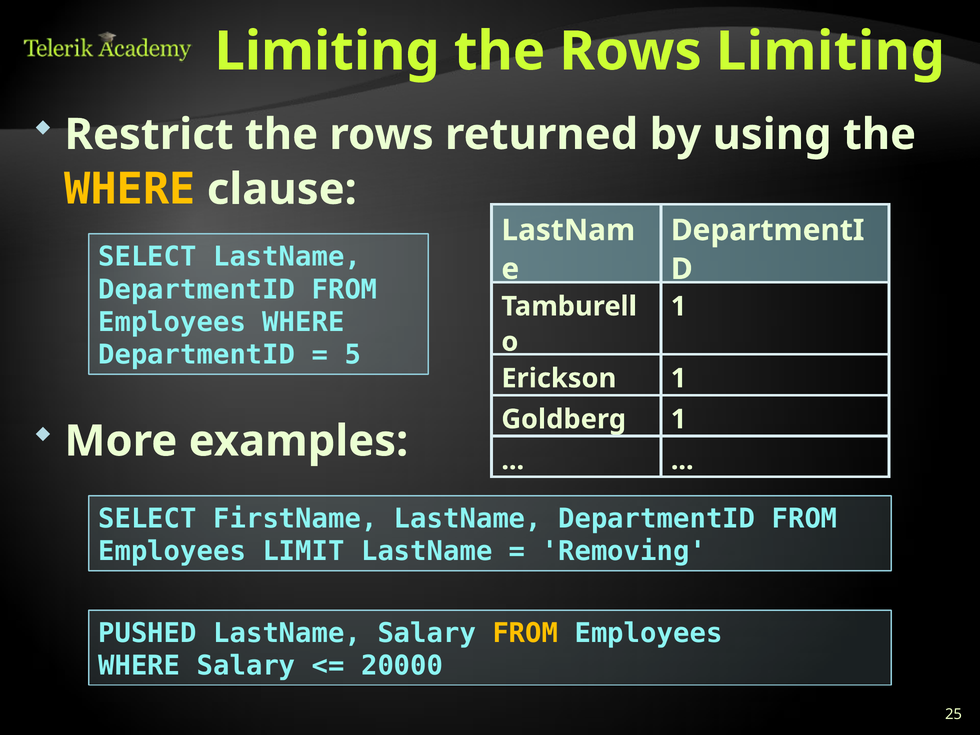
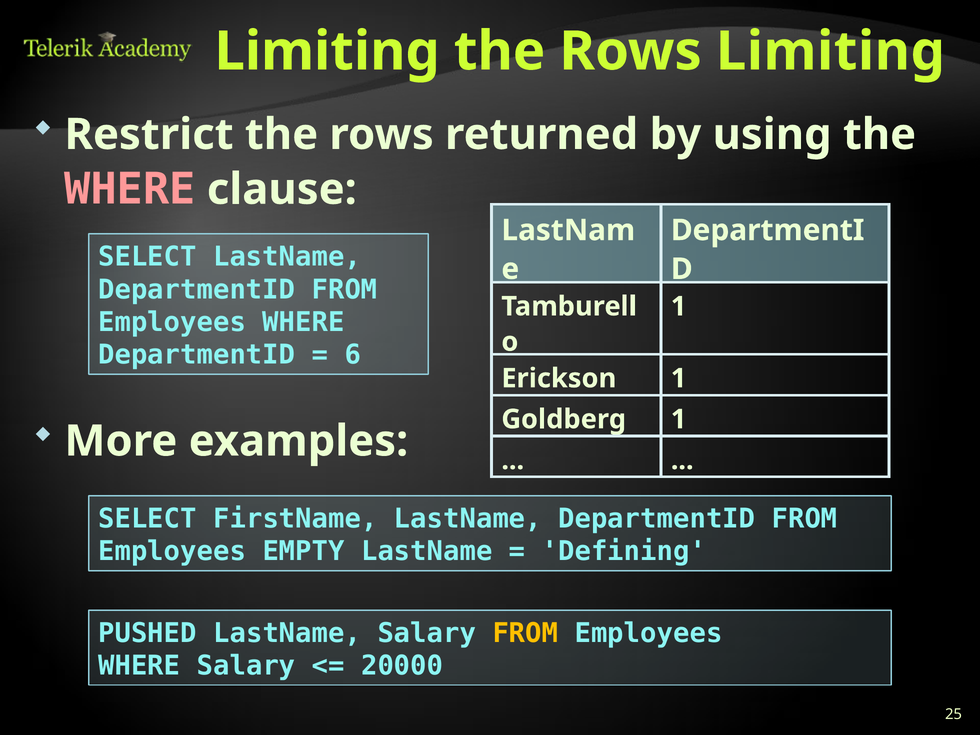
WHERE at (130, 189) colour: yellow -> pink
5: 5 -> 6
LIMIT: LIMIT -> EMPTY
Removing: Removing -> Defining
